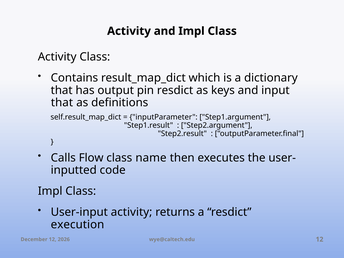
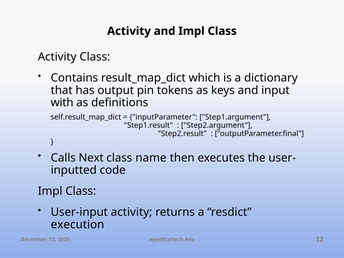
pin resdict: resdict -> tokens
that at (62, 103): that -> with
Flow: Flow -> Next
